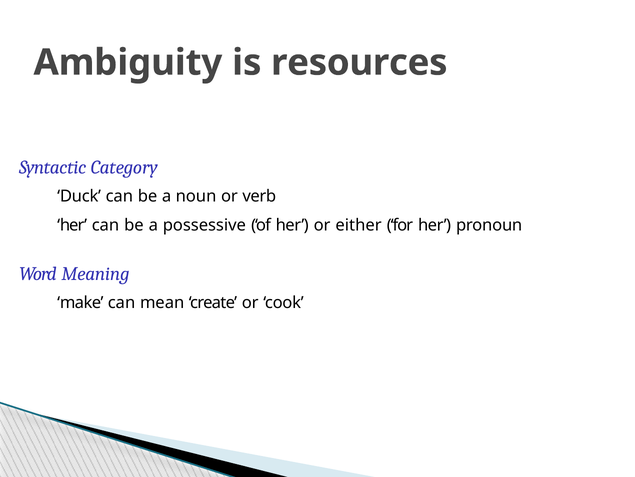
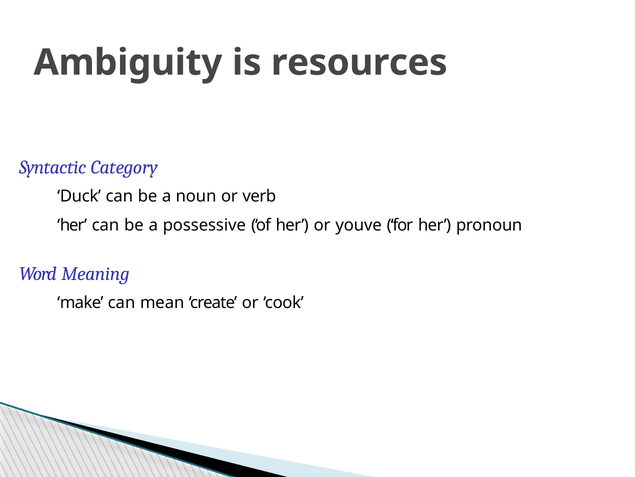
either: either -> youve
